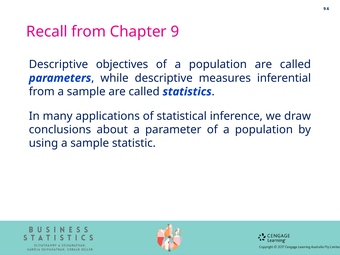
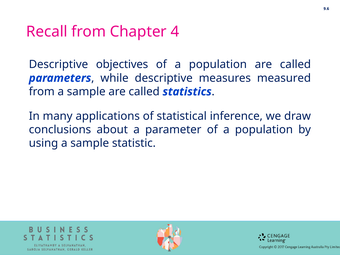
9: 9 -> 4
inferential: inferential -> measured
